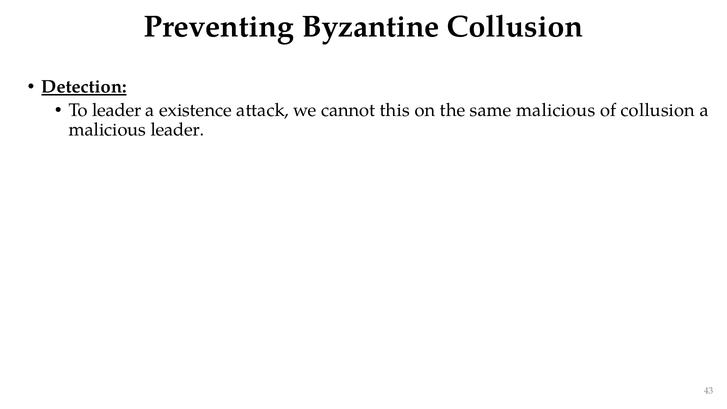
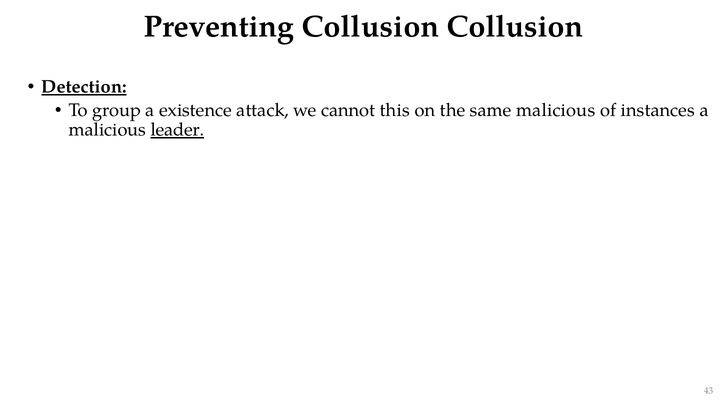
Preventing Byzantine: Byzantine -> Collusion
To leader: leader -> group
of collusion: collusion -> instances
leader at (178, 130) underline: none -> present
